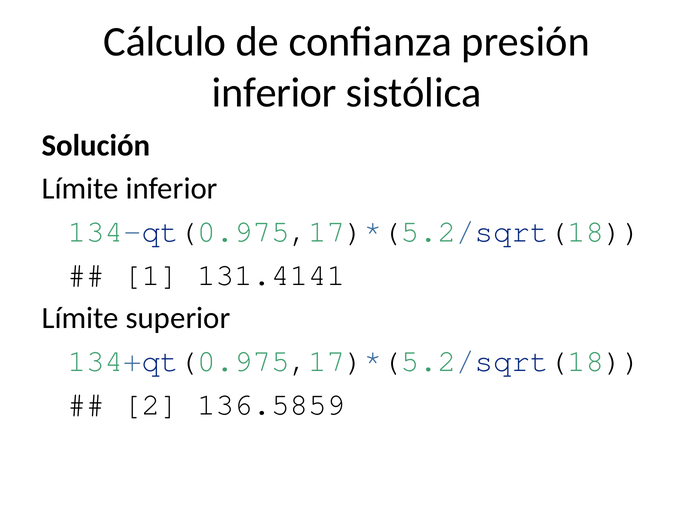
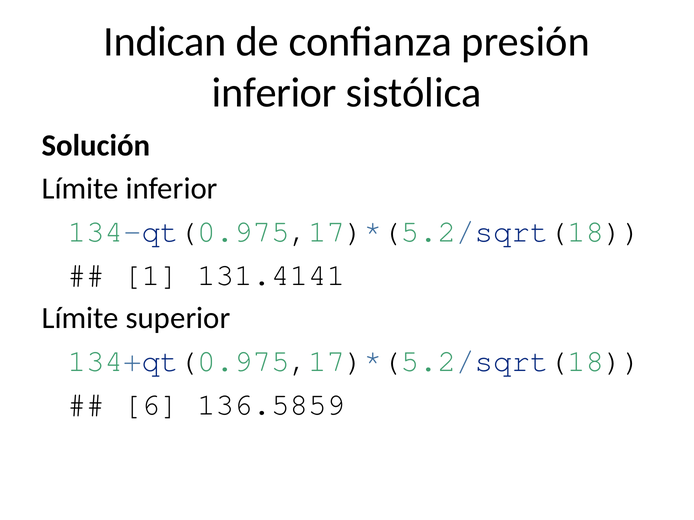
Cálculo: Cálculo -> Indican
2: 2 -> 6
